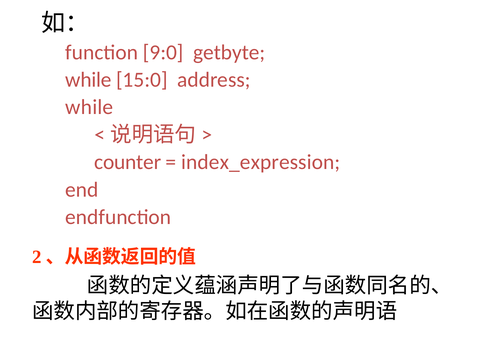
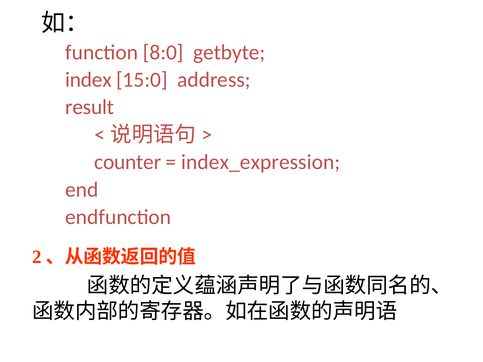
9:0: 9:0 -> 8:0
while at (88, 80): while -> index
while at (89, 107): while -> result
